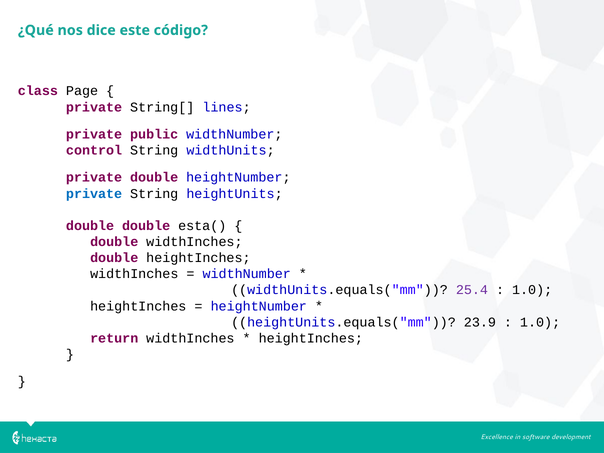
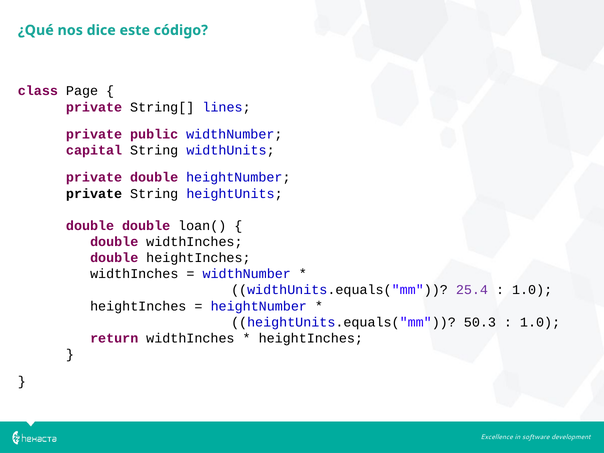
control: control -> capital
private at (94, 194) colour: blue -> black
esta(: esta( -> loan(
23.9: 23.9 -> 50.3
